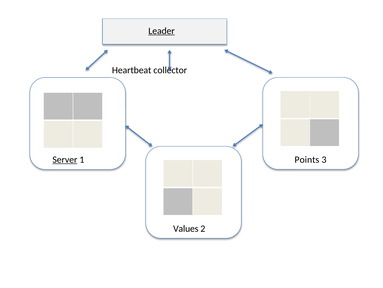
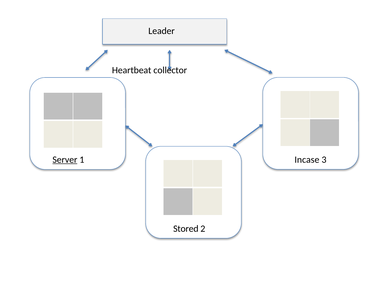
Leader underline: present -> none
Points: Points -> Incase
Values: Values -> Stored
